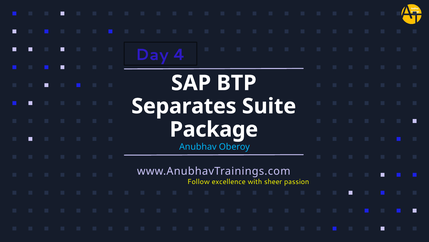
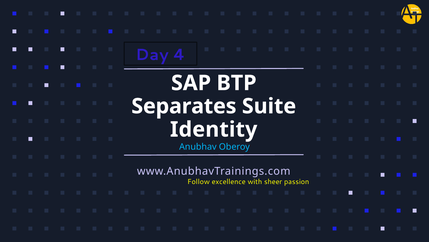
Package: Package -> Identity
